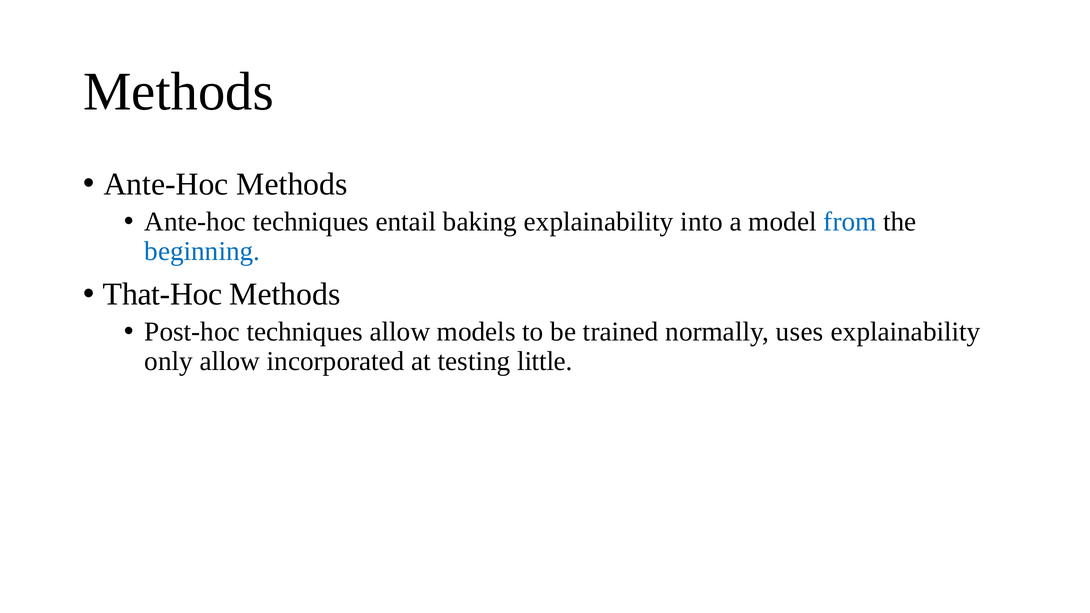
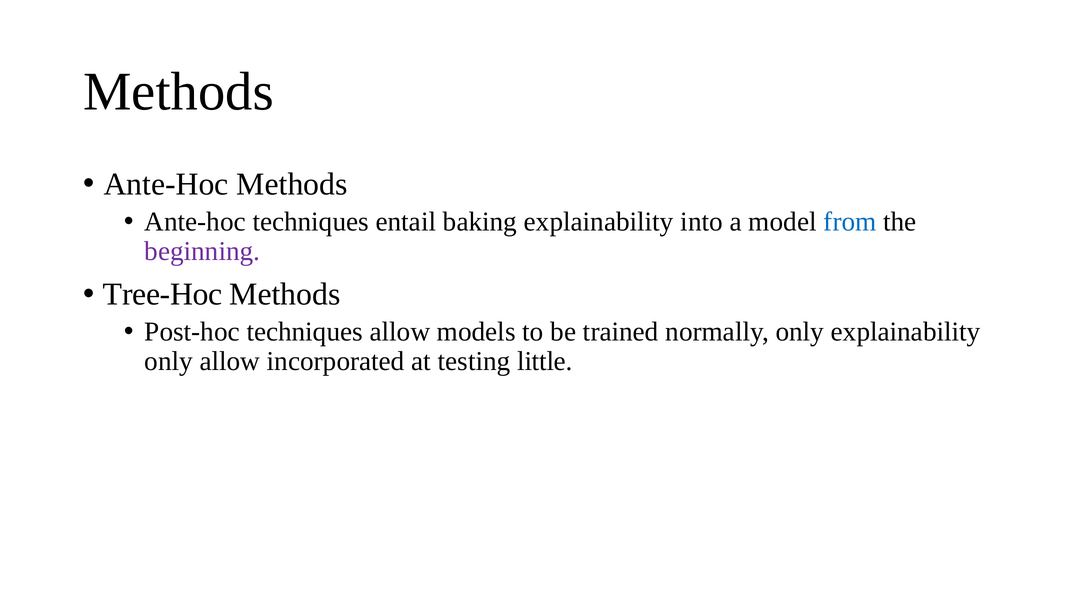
beginning colour: blue -> purple
That-Hoc: That-Hoc -> Tree-Hoc
normally uses: uses -> only
